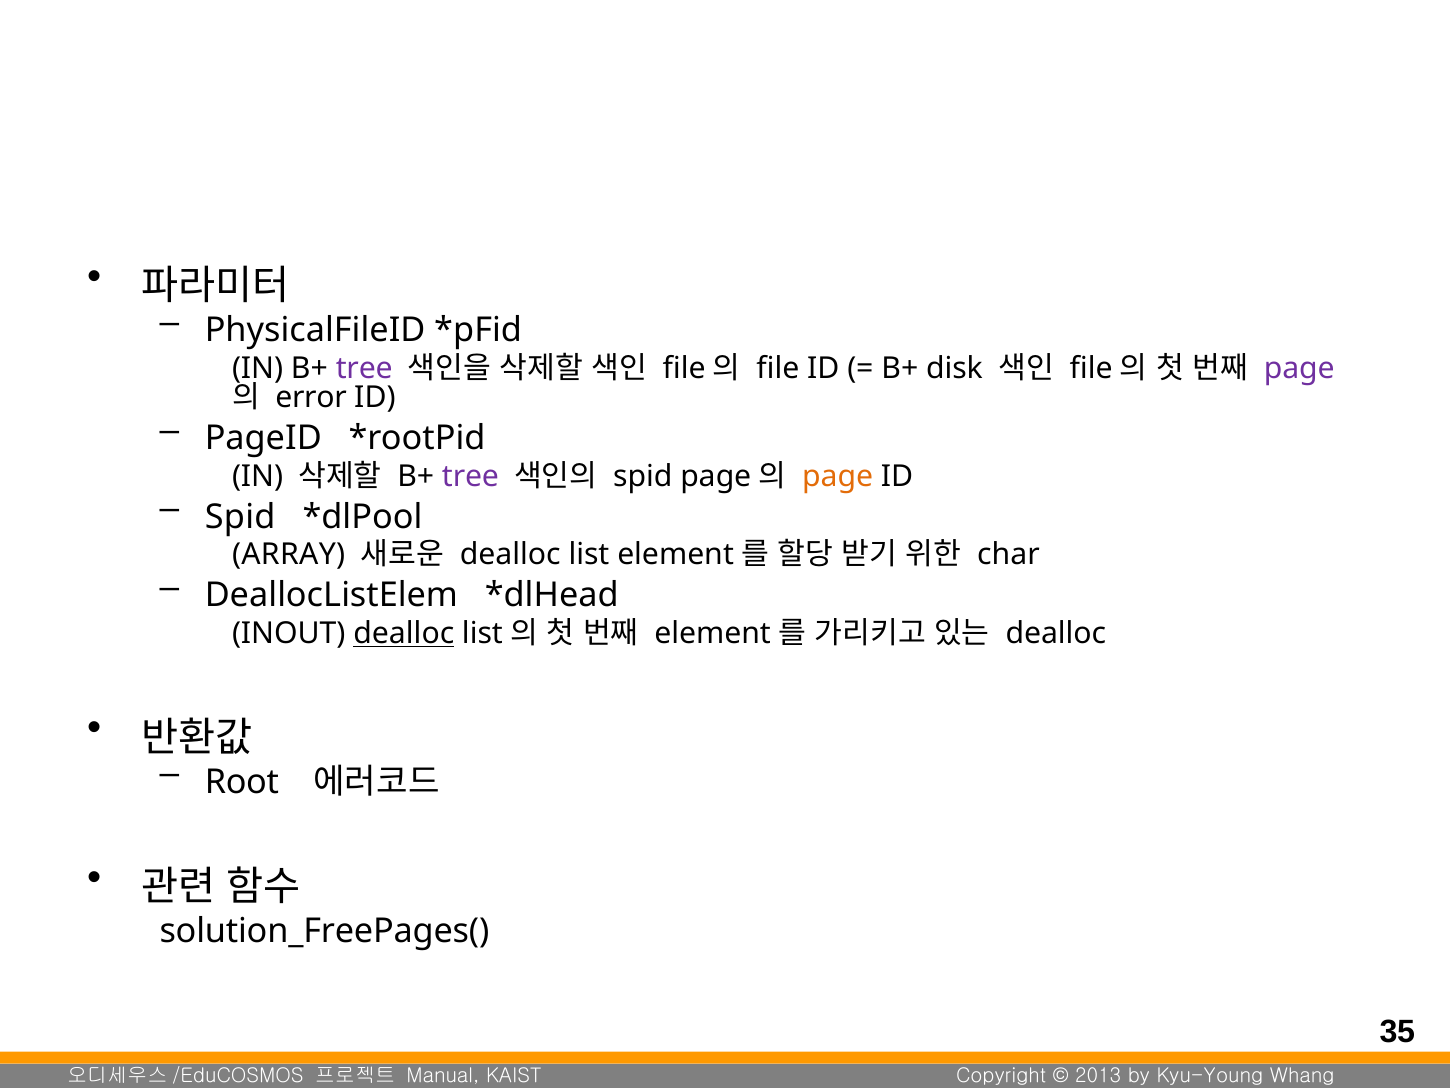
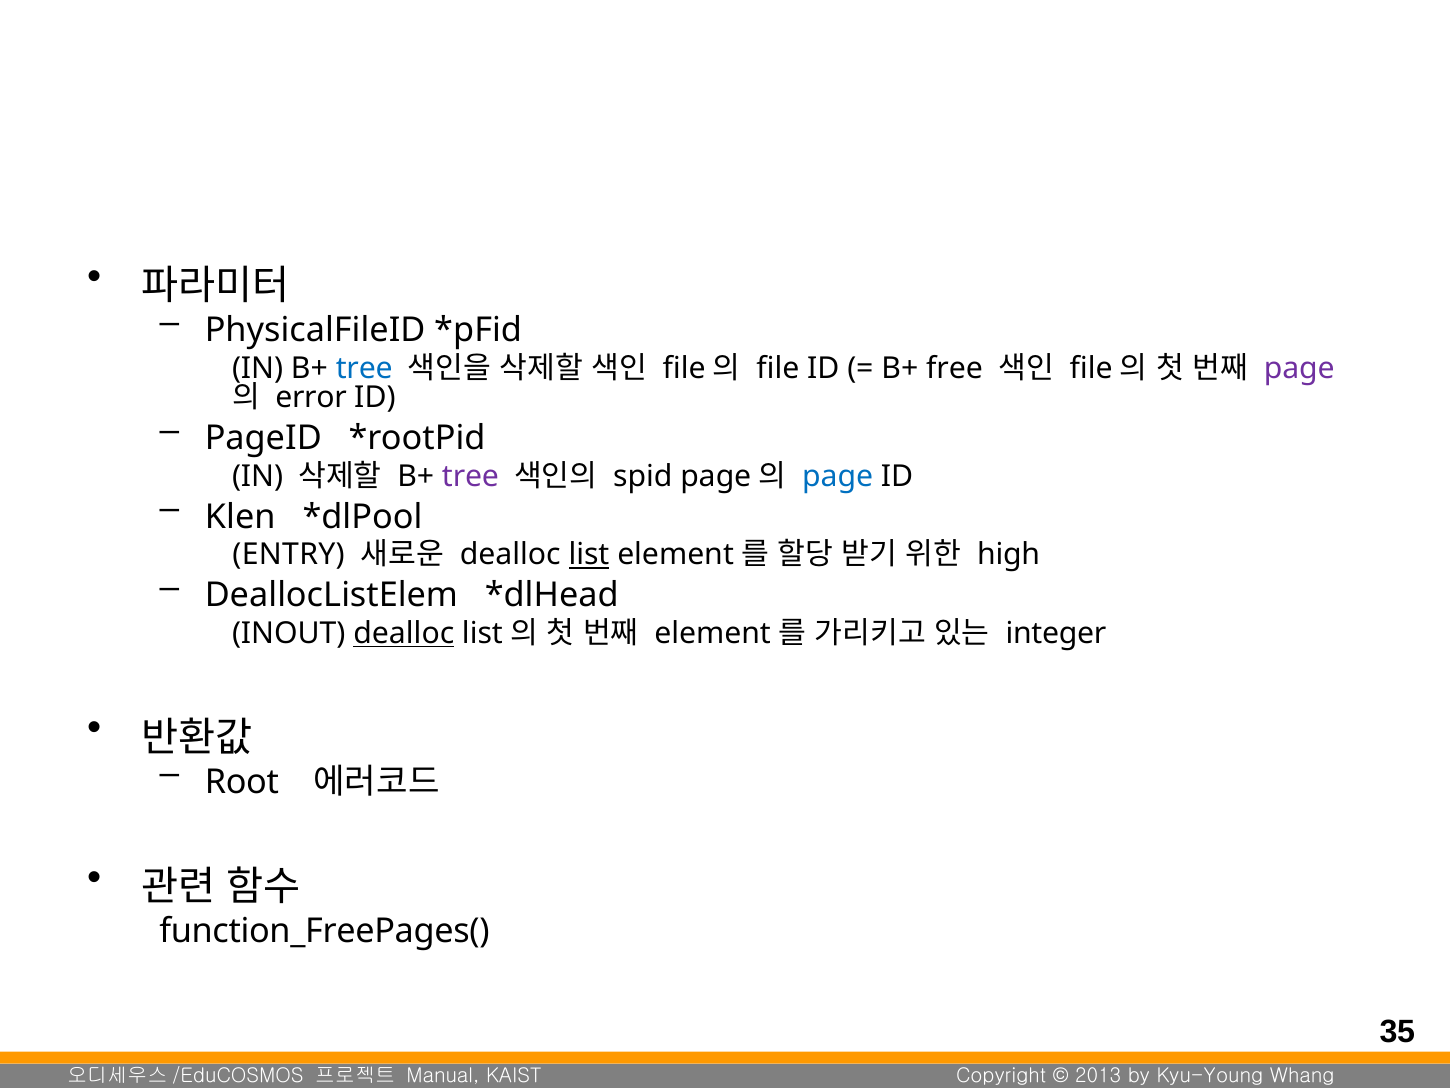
tree at (364, 368) colour: purple -> blue
disk: disk -> free
page at (838, 476) colour: orange -> blue
Spid at (240, 517): Spid -> Klen
ARRAY: ARRAY -> ENTRY
list at (589, 555) underline: none -> present
char: char -> high
dealloc at (1056, 633): dealloc -> integer
solution_FreePages(: solution_FreePages( -> function_FreePages(
